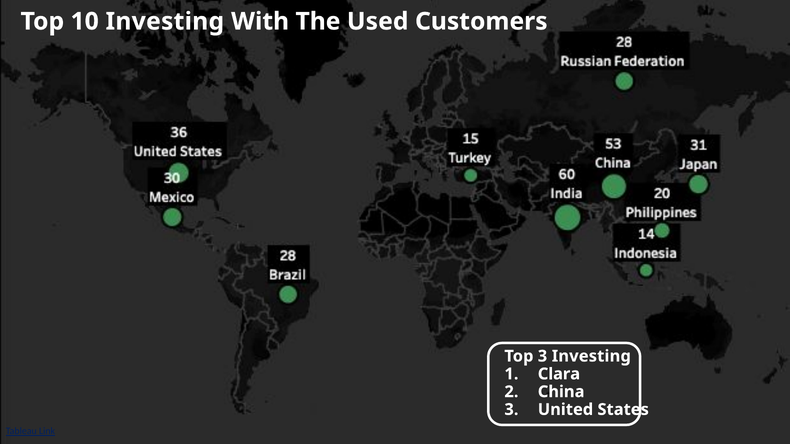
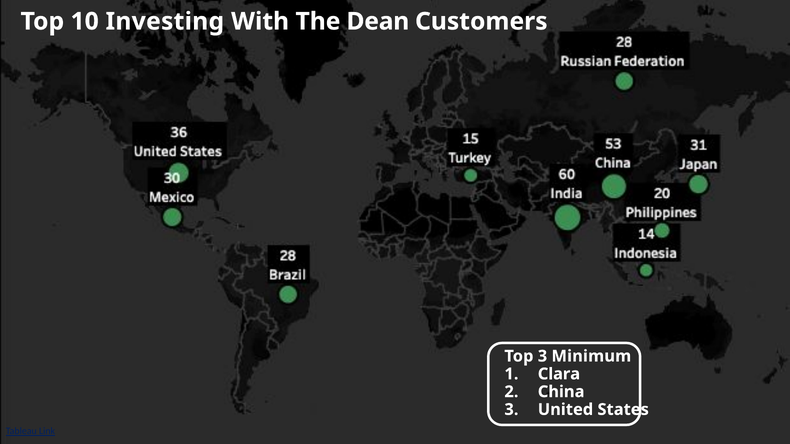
Used: Used -> Dean
3 Investing: Investing -> Minimum
